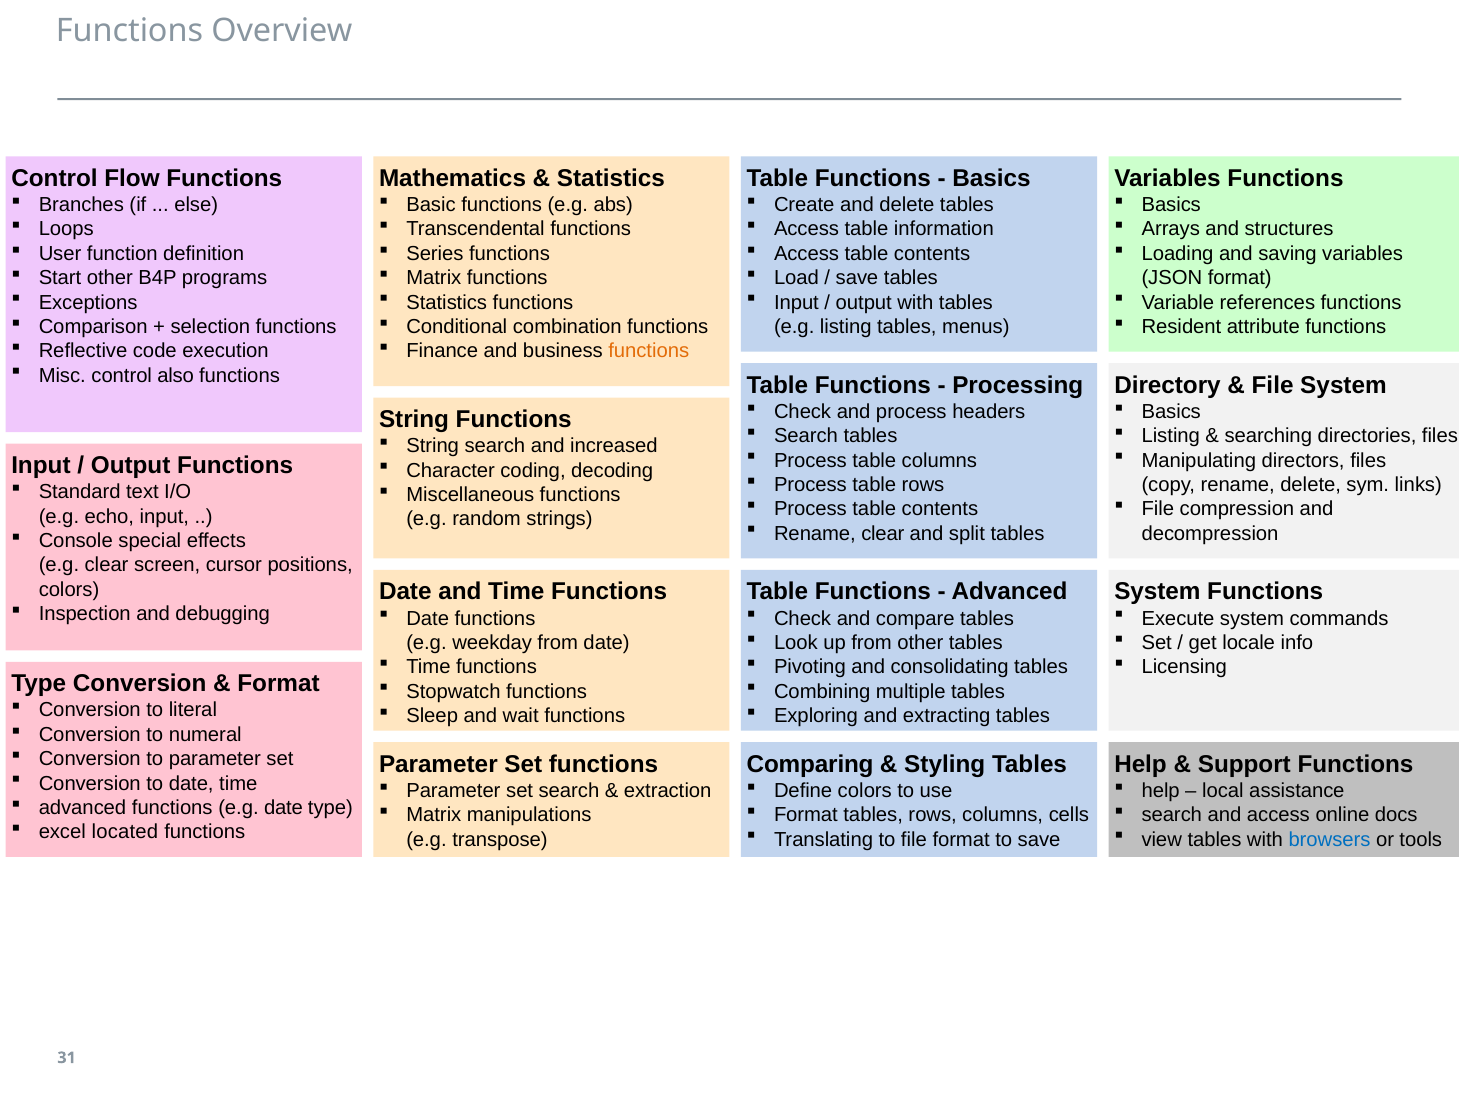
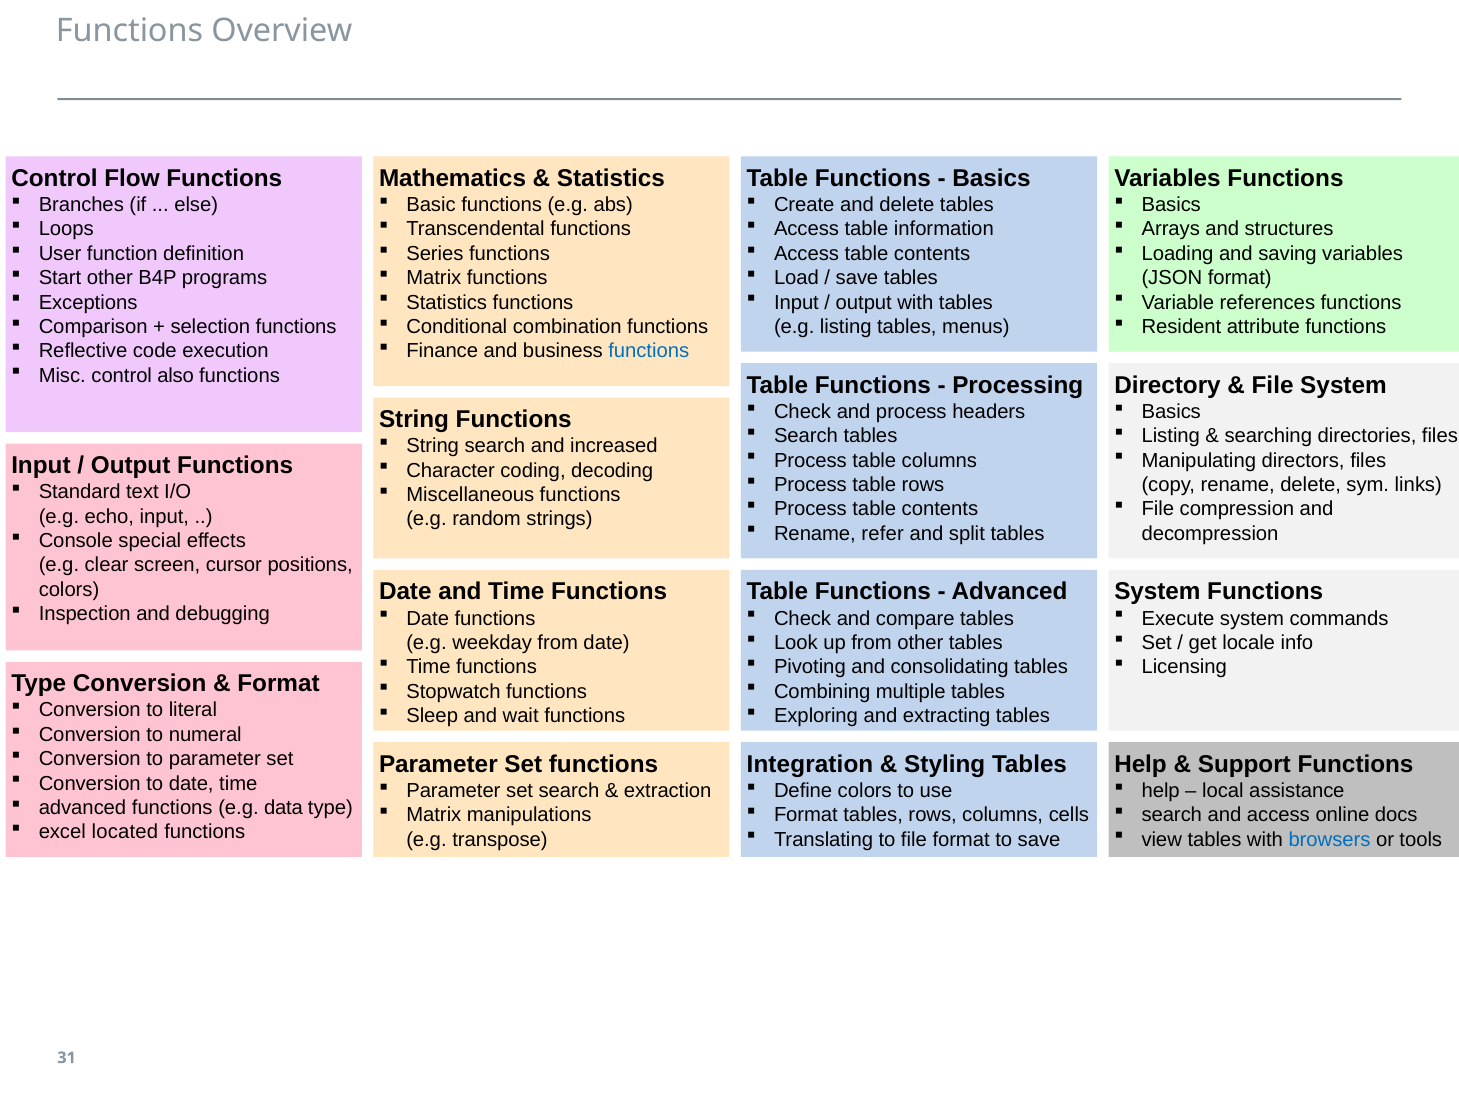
functions at (649, 351) colour: orange -> blue
Rename clear: clear -> refer
Comparing: Comparing -> Integration
e.g date: date -> data
